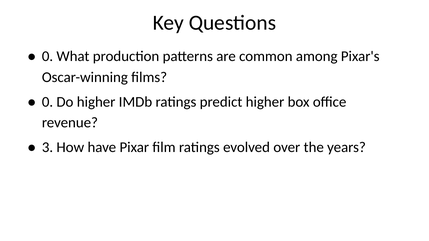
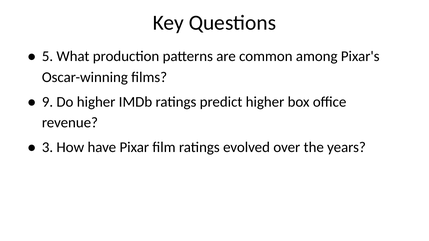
0 at (47, 56): 0 -> 5
0 at (47, 102): 0 -> 9
